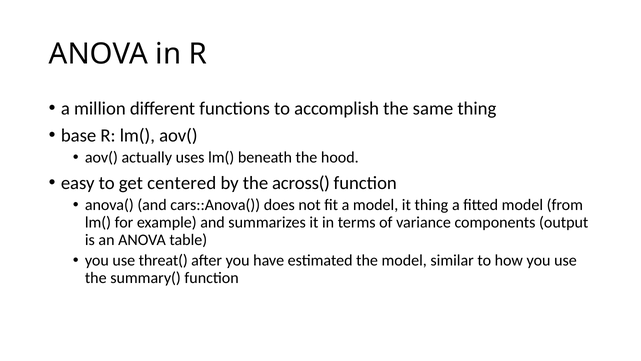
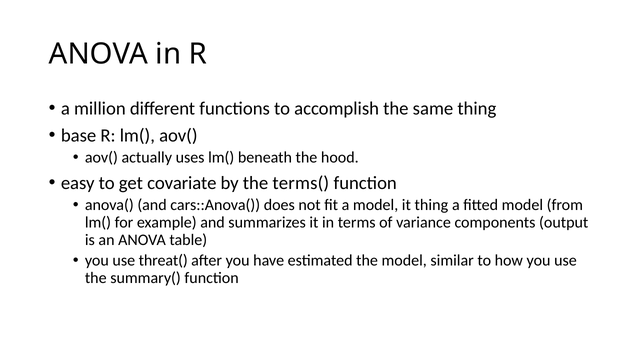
centered: centered -> covariate
across(: across( -> terms(
